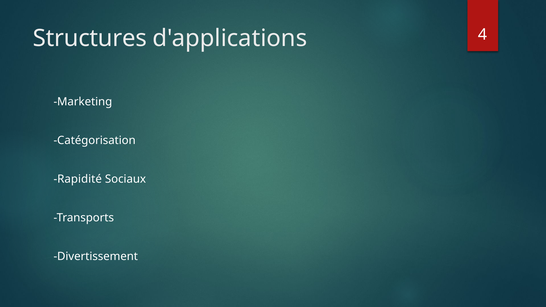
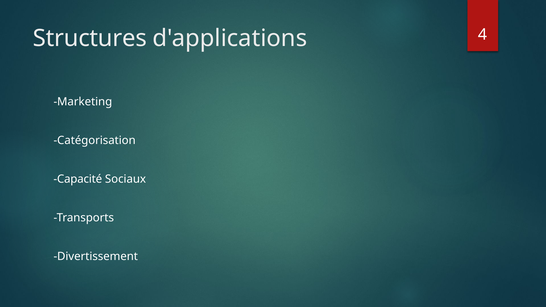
Rapidité: Rapidité -> Capacité
